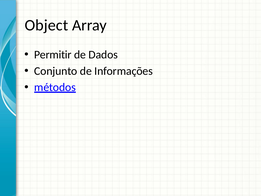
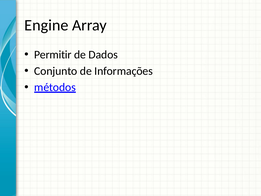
Object: Object -> Engine
